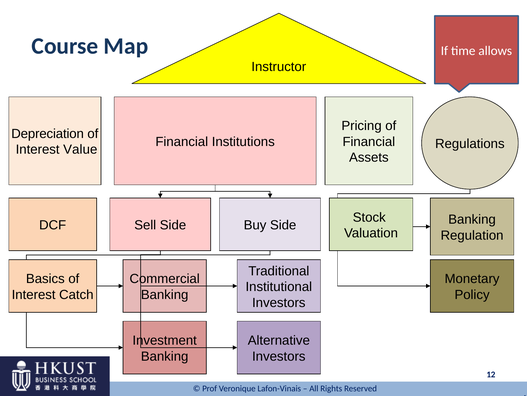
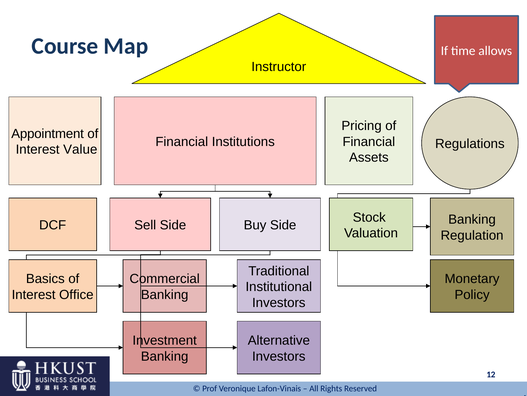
Depreciation: Depreciation -> Appointment
Catch: Catch -> Office
